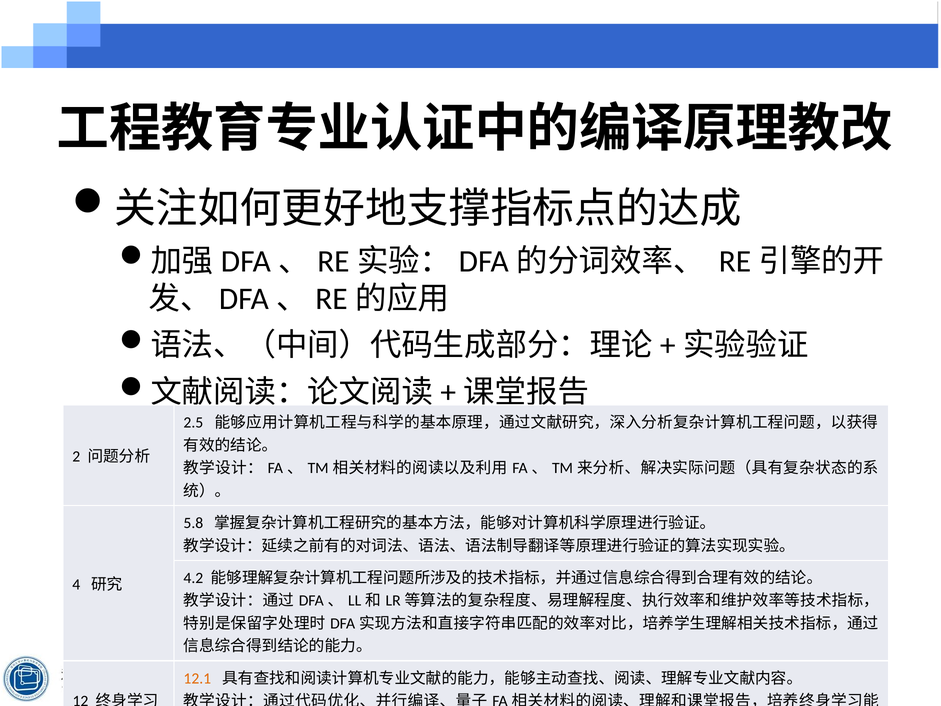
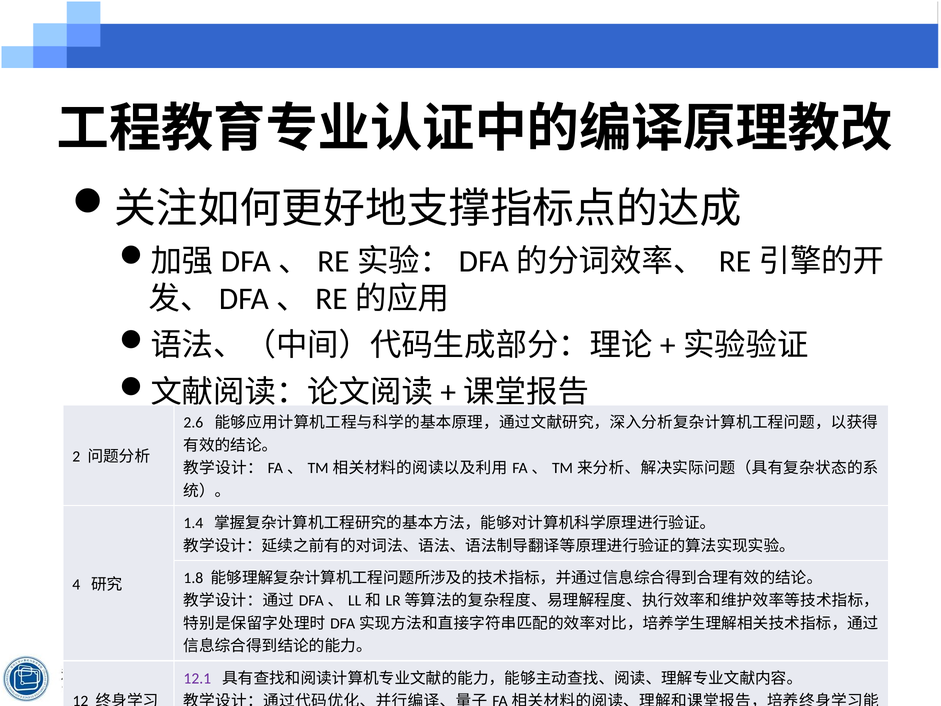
2.5: 2.5 -> 2.6
5.8: 5.8 -> 1.4
4.2: 4.2 -> 1.8
12.1 colour: orange -> purple
